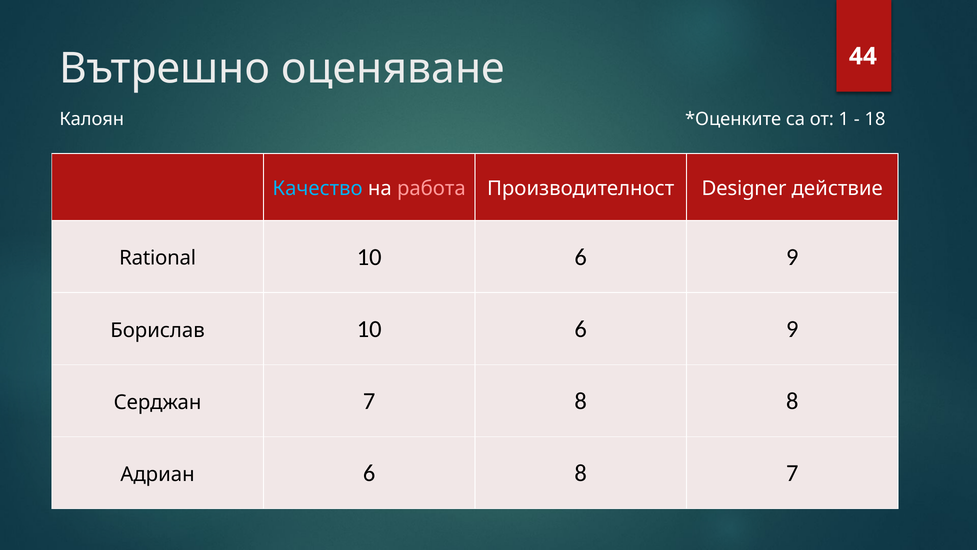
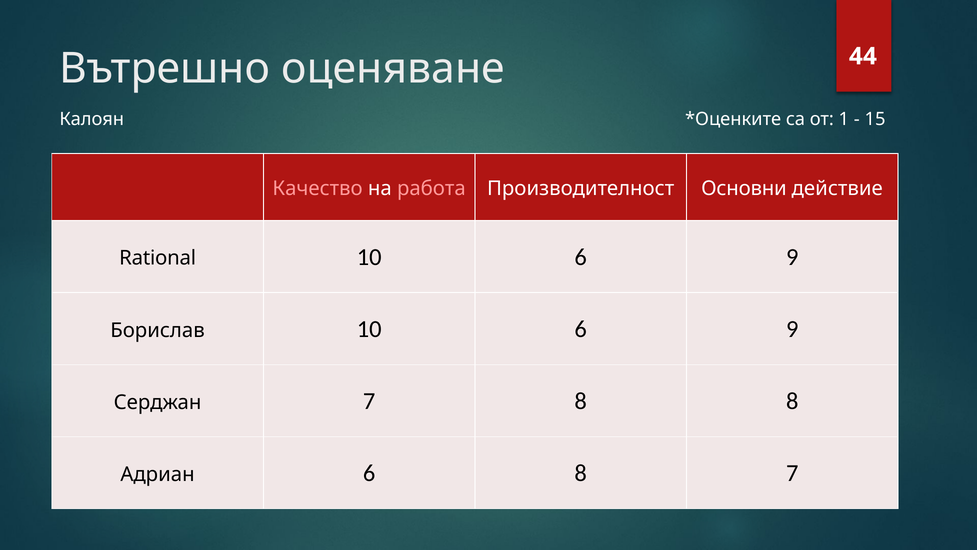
18: 18 -> 15
Качество colour: light blue -> pink
Designer: Designer -> Основни
